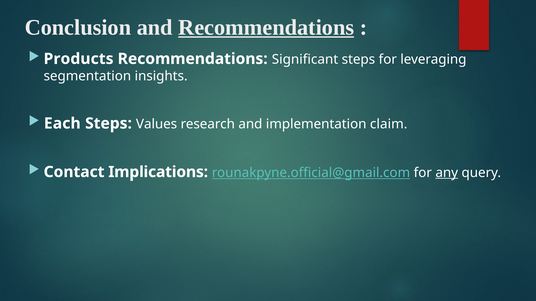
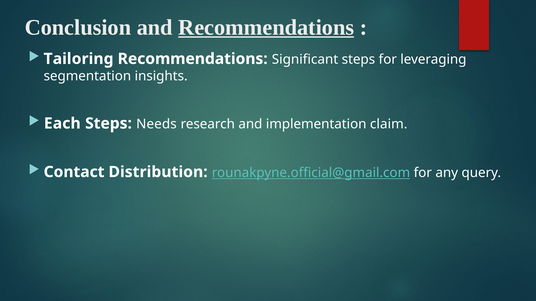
Products: Products -> Tailoring
Values: Values -> Needs
Implications: Implications -> Distribution
any underline: present -> none
